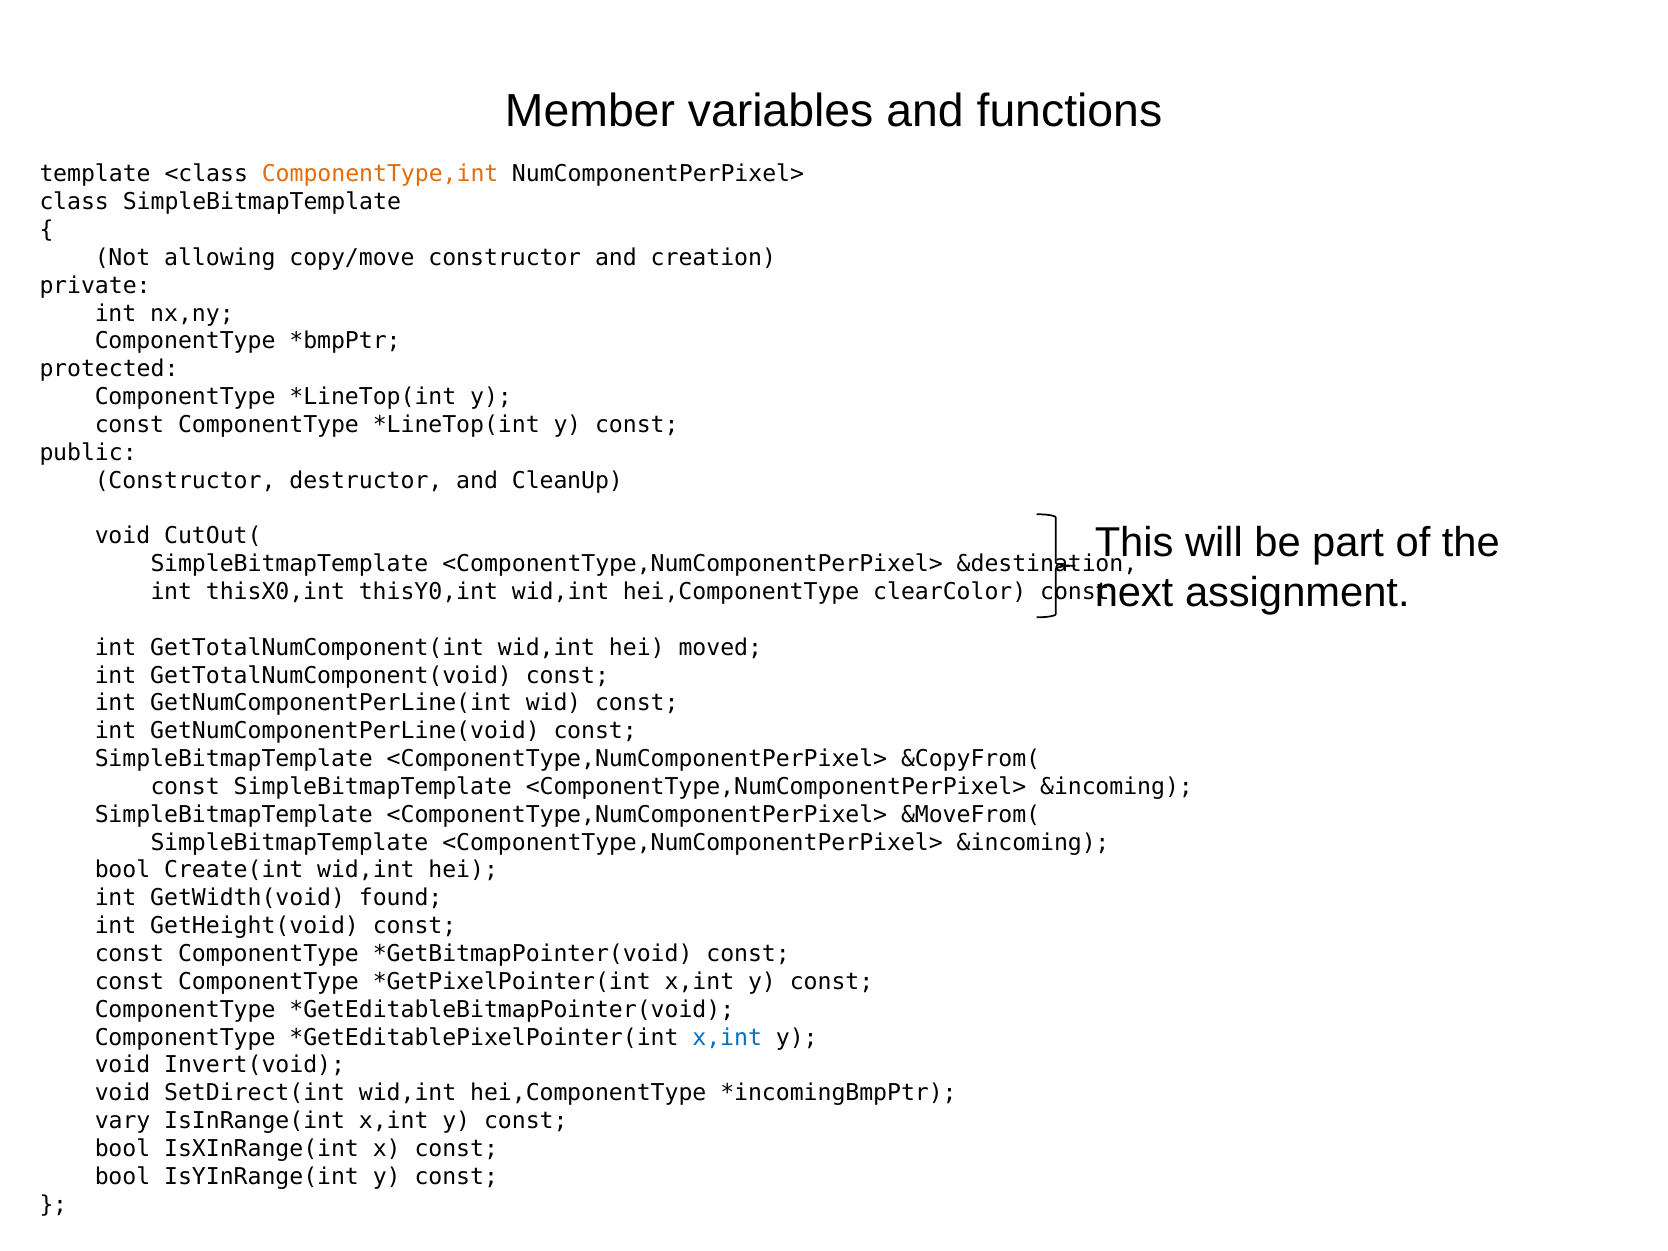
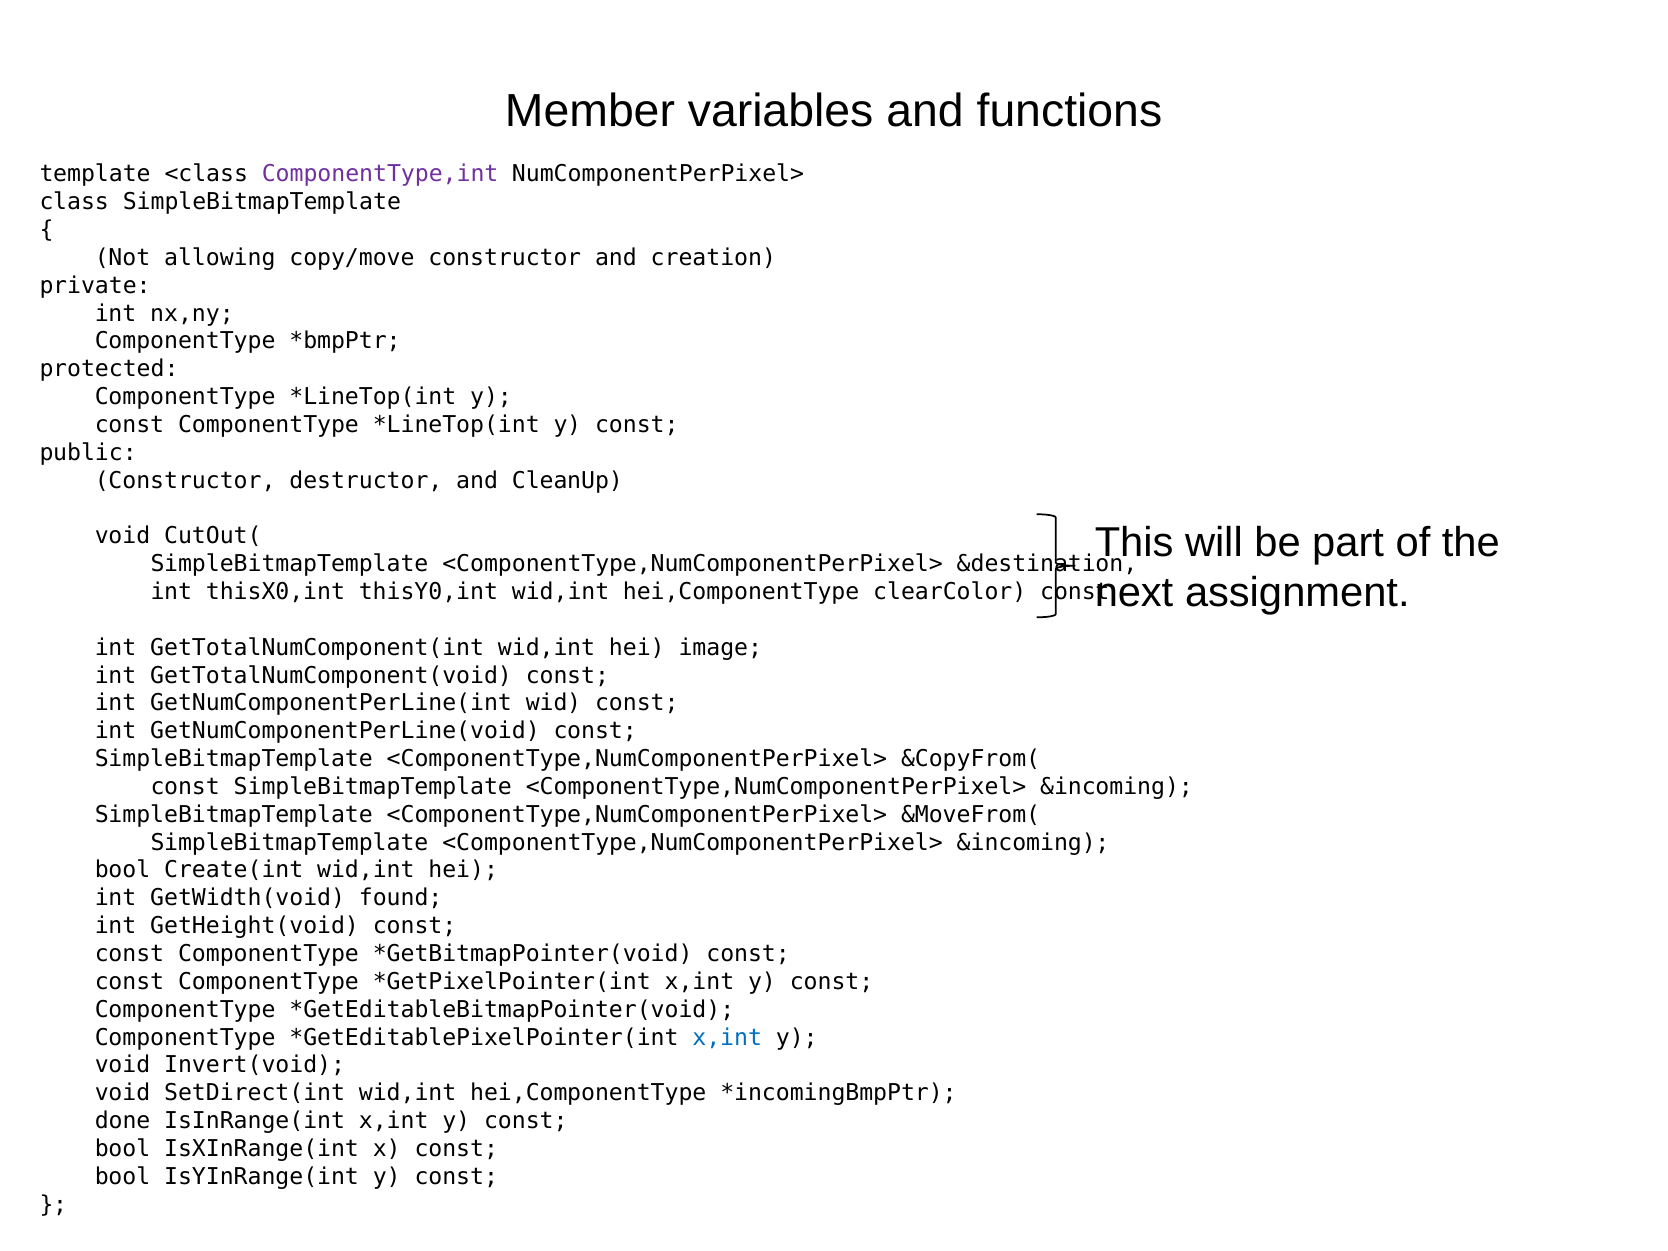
ComponentType,int colour: orange -> purple
moved: moved -> image
vary: vary -> done
